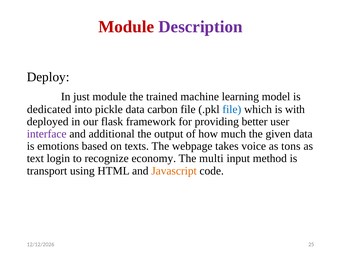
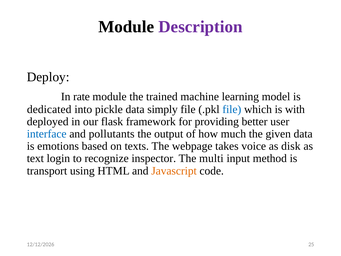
Module at (126, 27) colour: red -> black
just: just -> rate
carbon: carbon -> simply
interface colour: purple -> blue
additional: additional -> pollutants
tons: tons -> disk
economy: economy -> inspector
